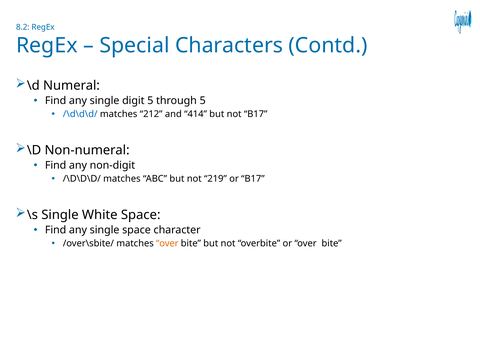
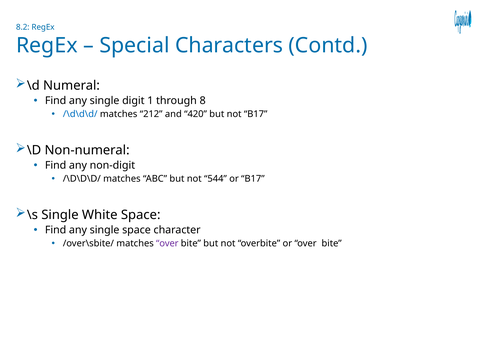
digit 5: 5 -> 1
through 5: 5 -> 8
414: 414 -> 420
219: 219 -> 544
over at (167, 243) colour: orange -> purple
